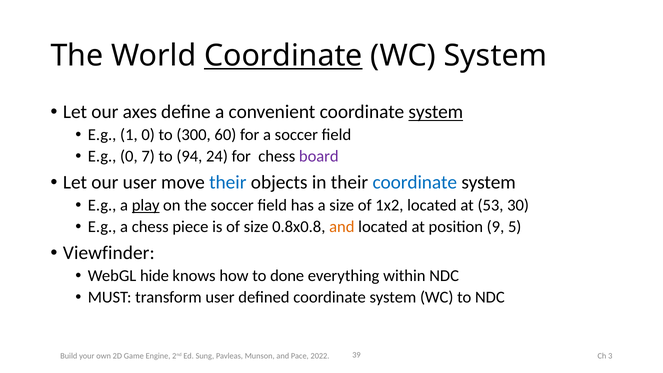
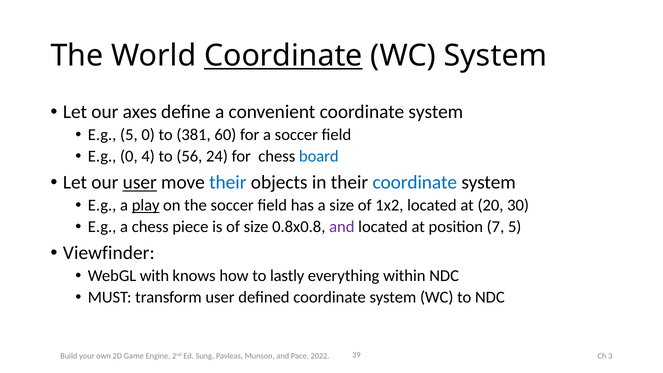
system at (436, 112) underline: present -> none
E.g 1: 1 -> 5
300: 300 -> 381
7: 7 -> 4
94: 94 -> 56
board colour: purple -> blue
user at (140, 183) underline: none -> present
53: 53 -> 20
and at (342, 227) colour: orange -> purple
9: 9 -> 7
hide: hide -> with
done: done -> lastly
